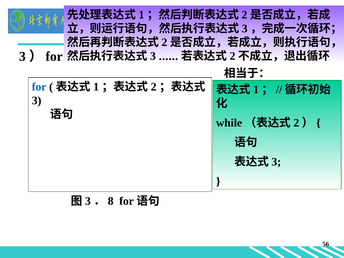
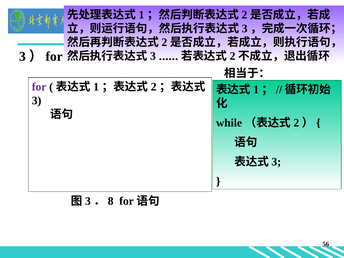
for at (39, 87) colour: blue -> purple
